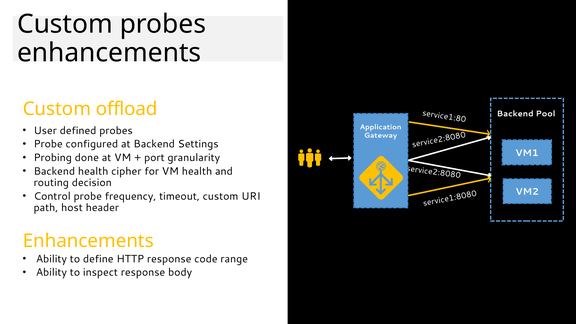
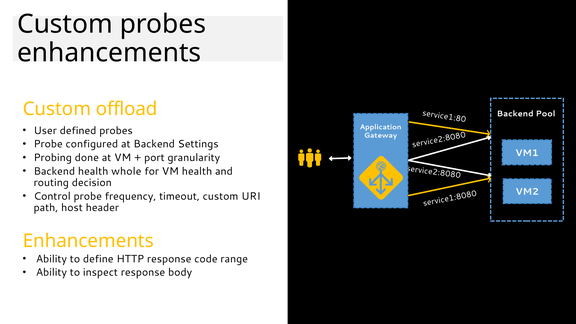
cipher: cipher -> whole
